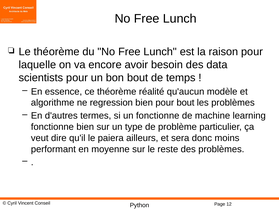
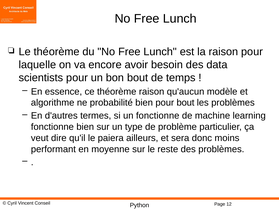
théorème réalité: réalité -> raison
regression: regression -> probabilité
